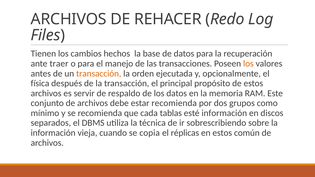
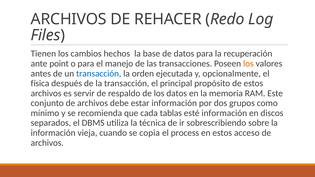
traer: traer -> point
transacción at (99, 74) colour: orange -> blue
estar recomienda: recomienda -> información
réplicas: réplicas -> process
común: común -> acceso
